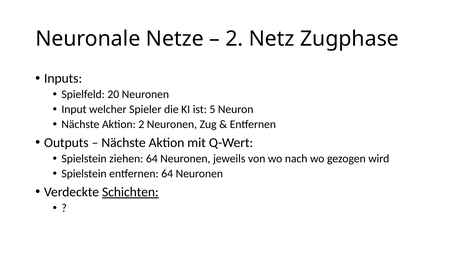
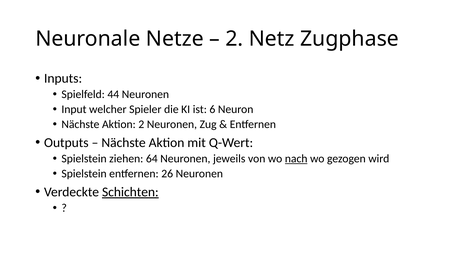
20: 20 -> 44
5: 5 -> 6
nach underline: none -> present
entfernen 64: 64 -> 26
